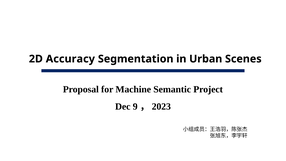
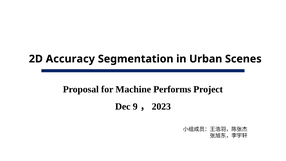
Semantic: Semantic -> Performs
